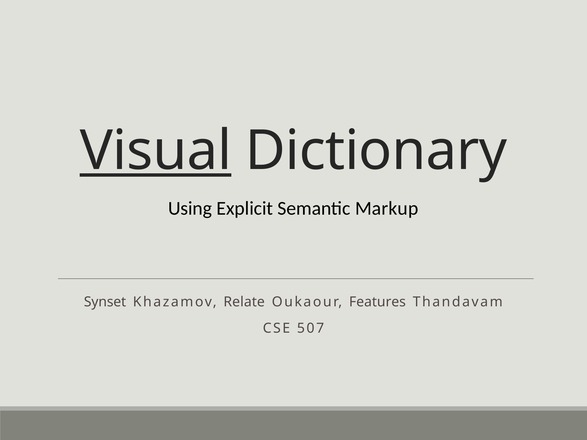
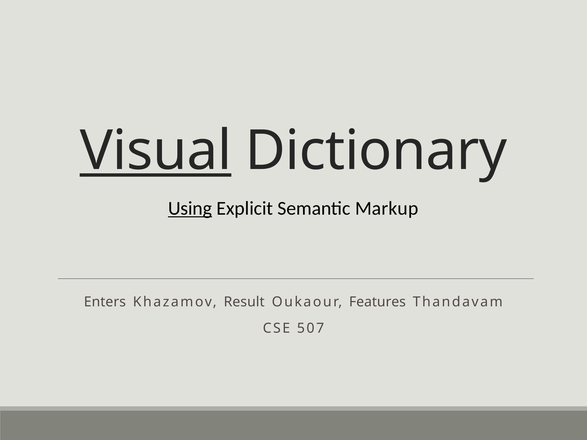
Using underline: none -> present
Synset: Synset -> Enters
Relate: Relate -> Result
